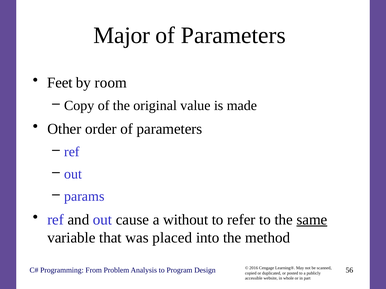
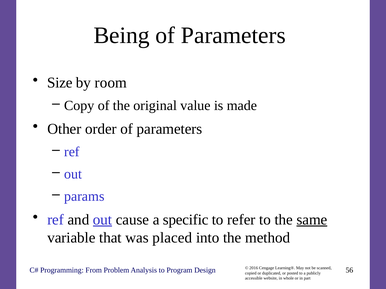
Major: Major -> Being
Feet: Feet -> Size
out at (103, 220) underline: none -> present
without: without -> specific
